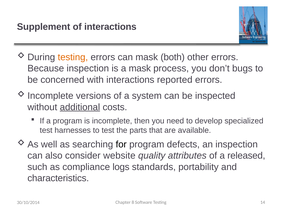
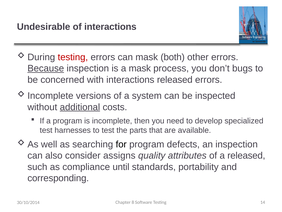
Supplement: Supplement -> Undesirable
testing at (73, 57) colour: orange -> red
Because underline: none -> present
interactions reported: reported -> released
website: website -> assigns
logs: logs -> until
characteristics: characteristics -> corresponding
